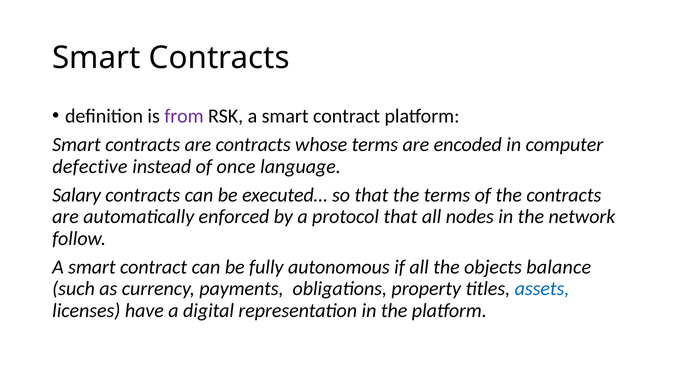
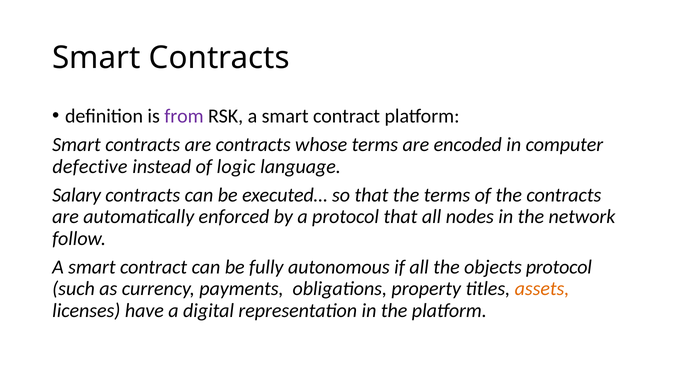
once: once -> logic
objects balance: balance -> protocol
assets colour: blue -> orange
